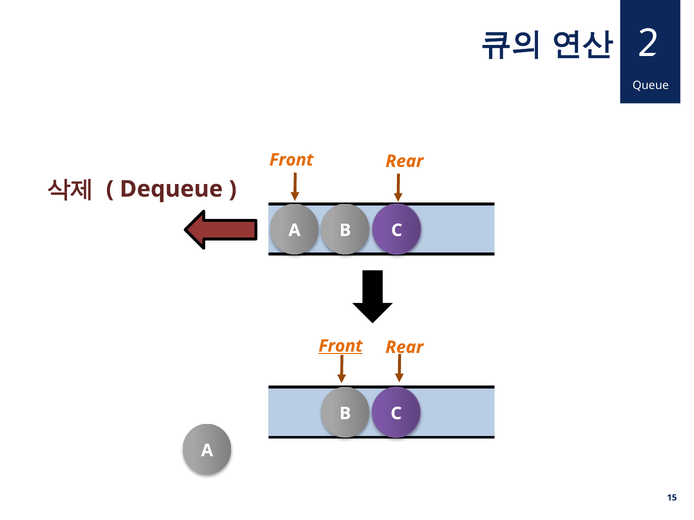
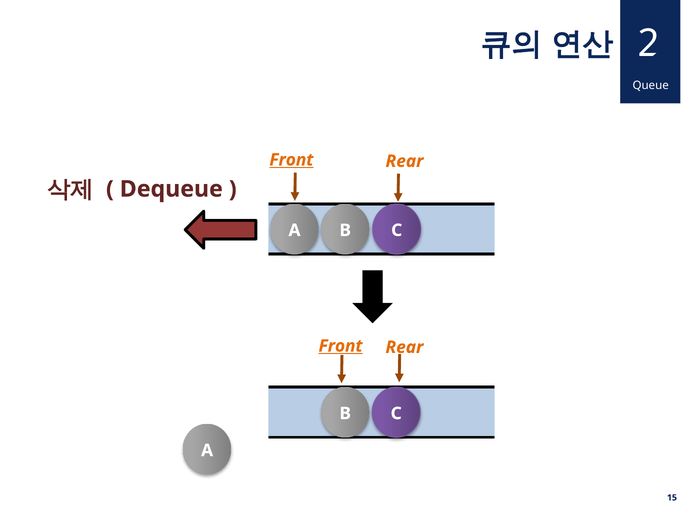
Front at (291, 160) underline: none -> present
